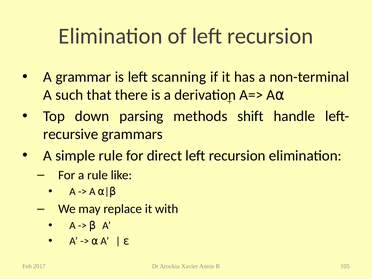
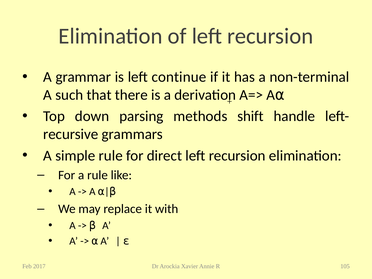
scanning: scanning -> continue
